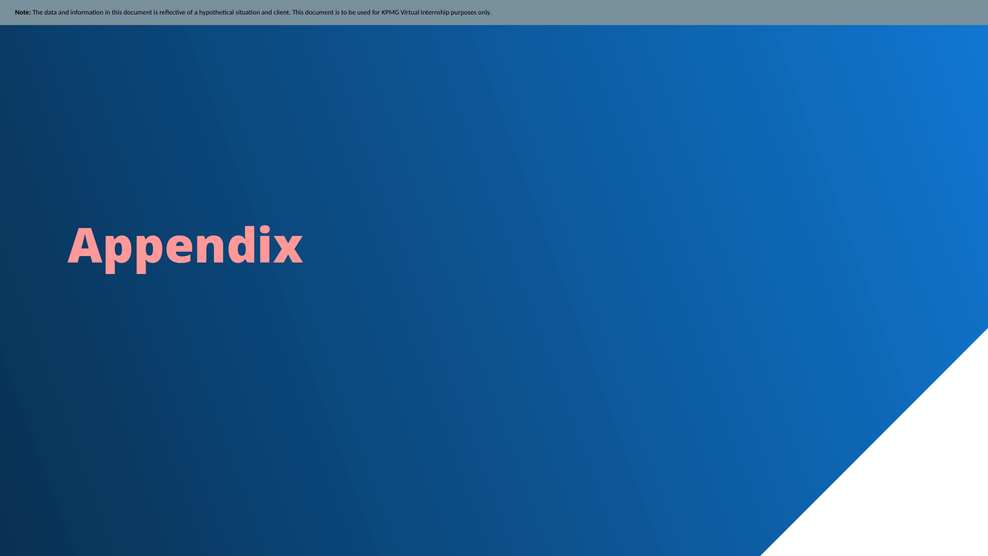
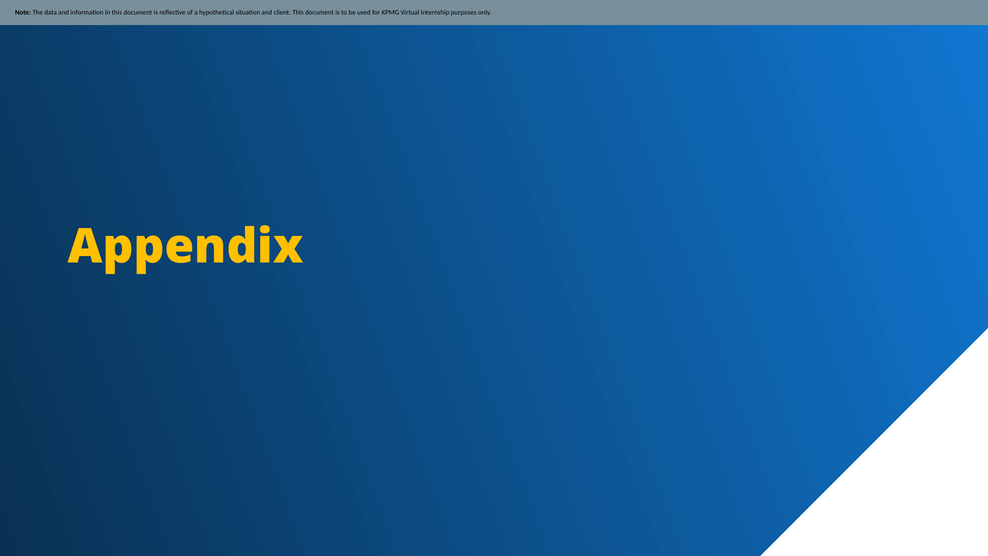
Appendix colour: pink -> yellow
